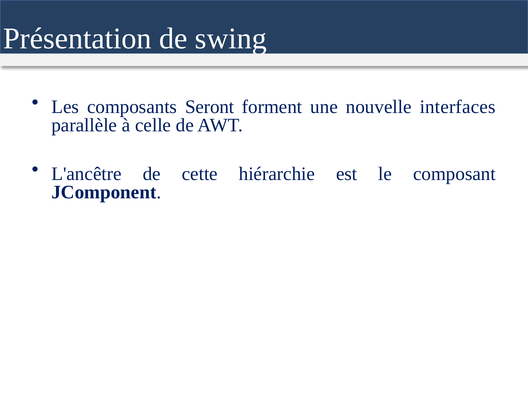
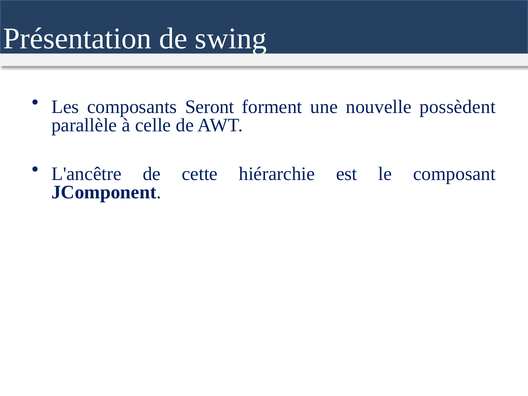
interfaces: interfaces -> possèdent
